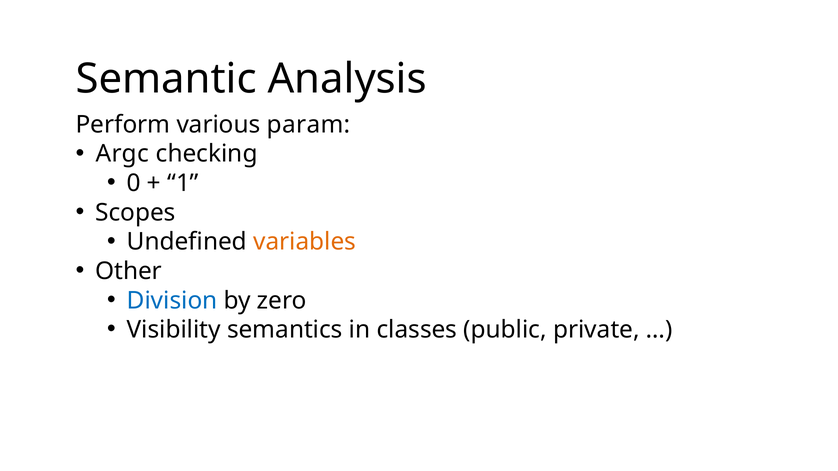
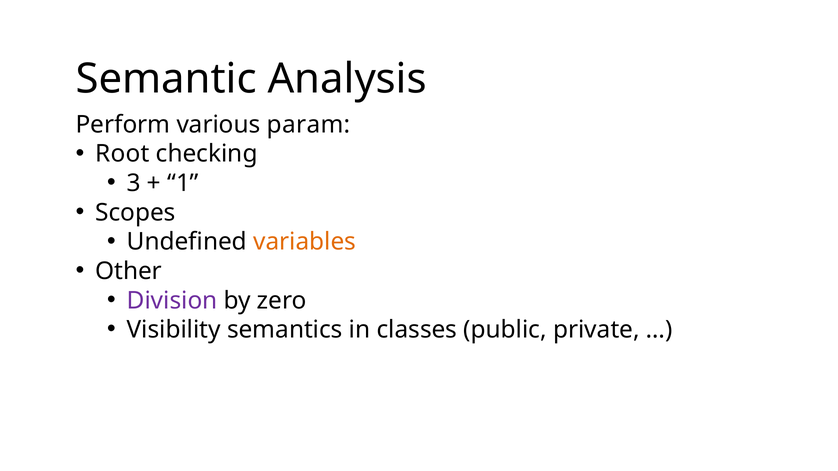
Argc: Argc -> Root
0: 0 -> 3
Division colour: blue -> purple
